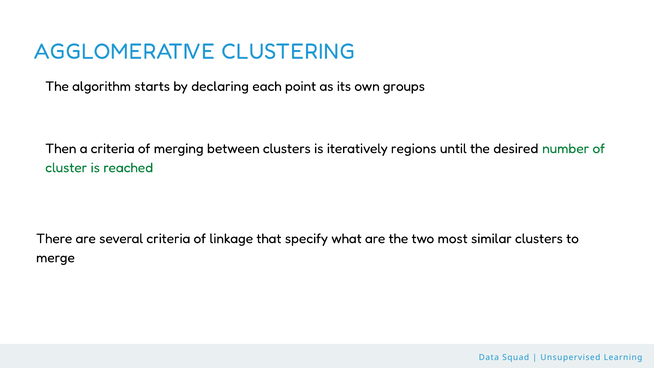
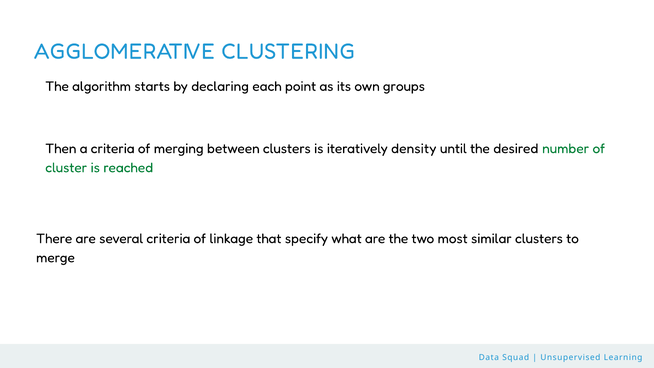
regions: regions -> density
